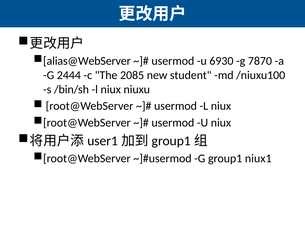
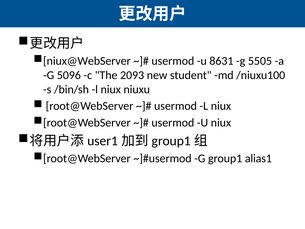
alias@WebServer: alias@WebServer -> niux@WebServer
6930: 6930 -> 8631
7870: 7870 -> 5505
2444: 2444 -> 5096
2085: 2085 -> 2093
niux1: niux1 -> alias1
